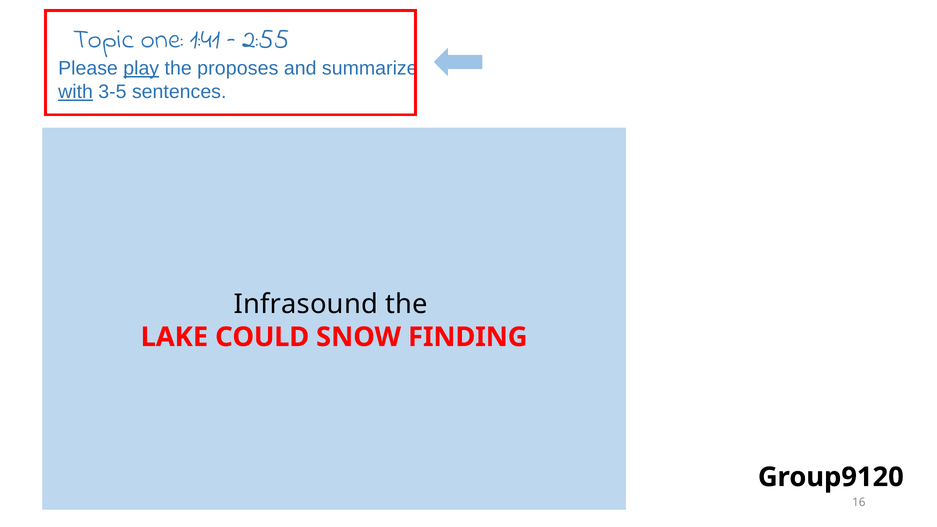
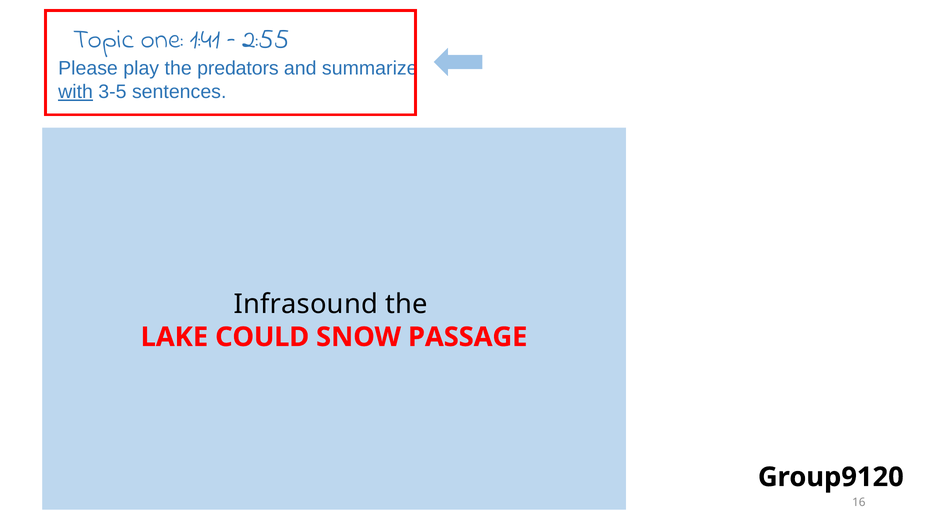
play underline: present -> none
the proposes: proposes -> predators
SNOW FINDING: FINDING -> PASSAGE
